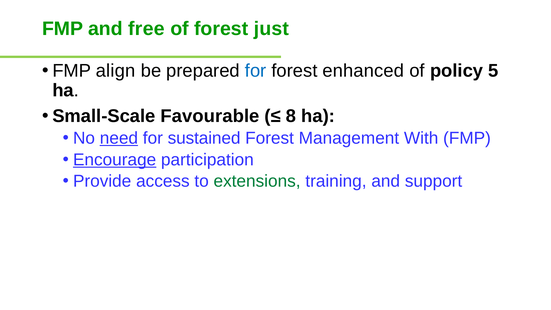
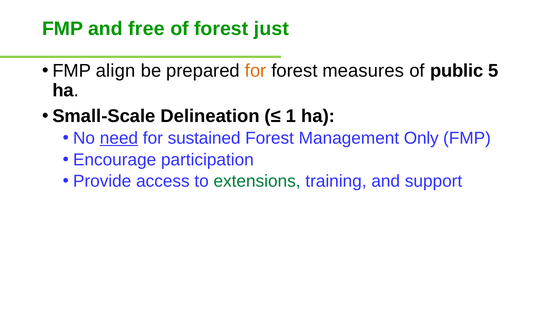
for at (256, 71) colour: blue -> orange
enhanced: enhanced -> measures
policy: policy -> public
Favourable: Favourable -> Delineation
8: 8 -> 1
With: With -> Only
Encourage underline: present -> none
